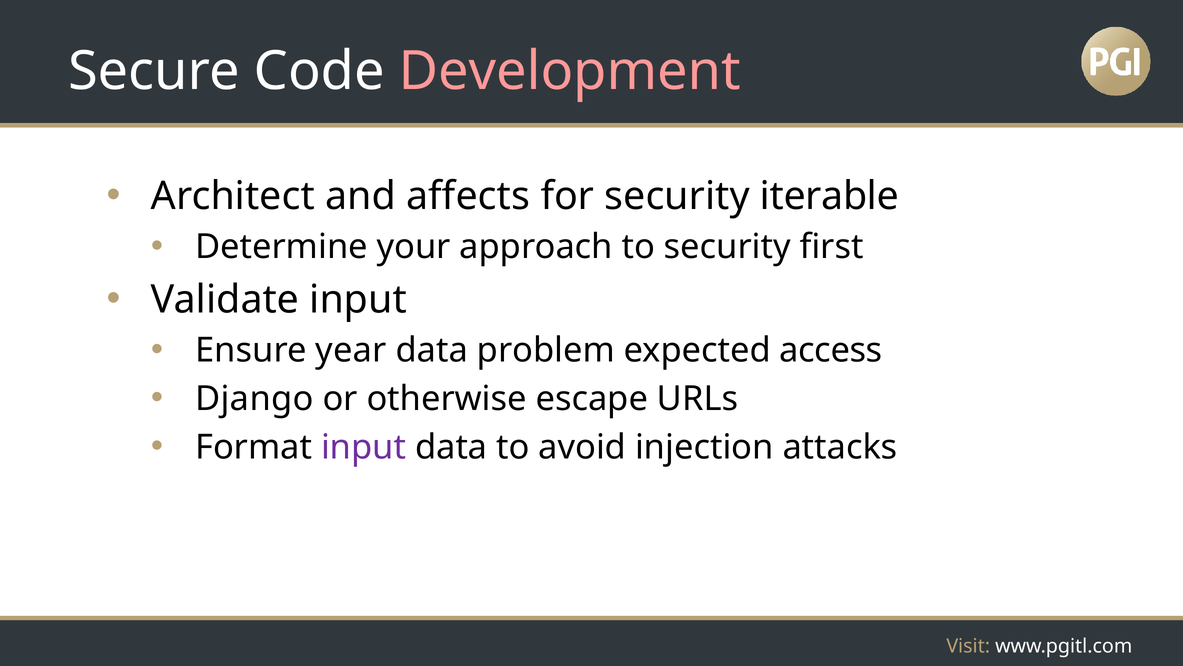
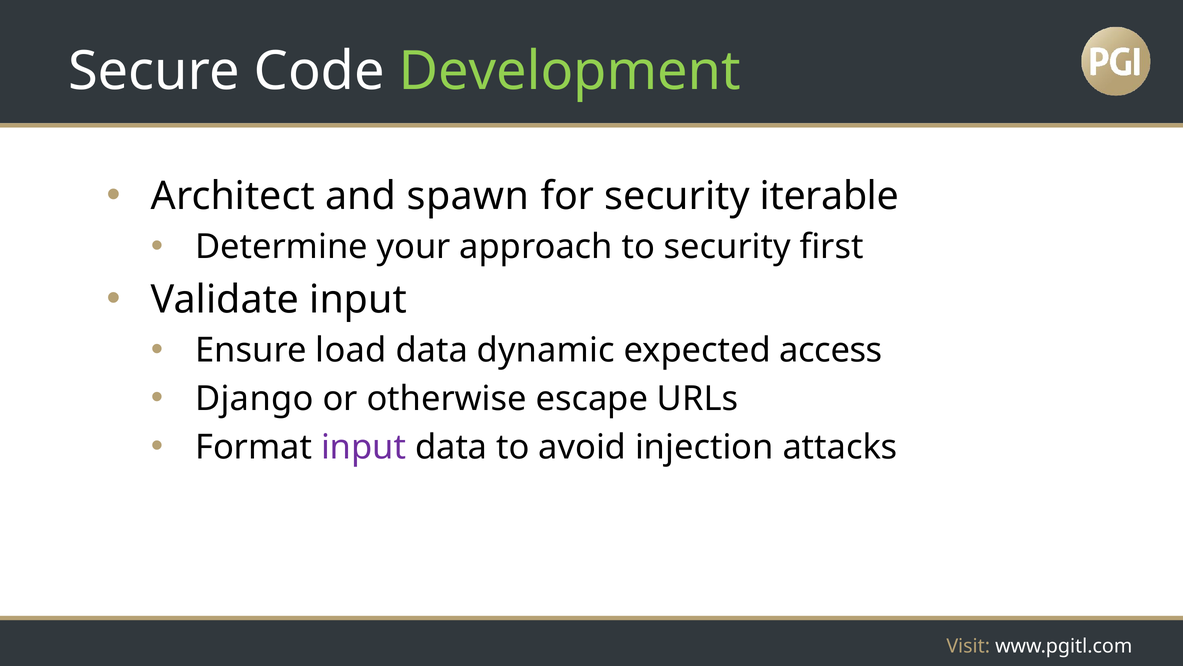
Development colour: pink -> light green
affects: affects -> spawn
year: year -> load
problem: problem -> dynamic
